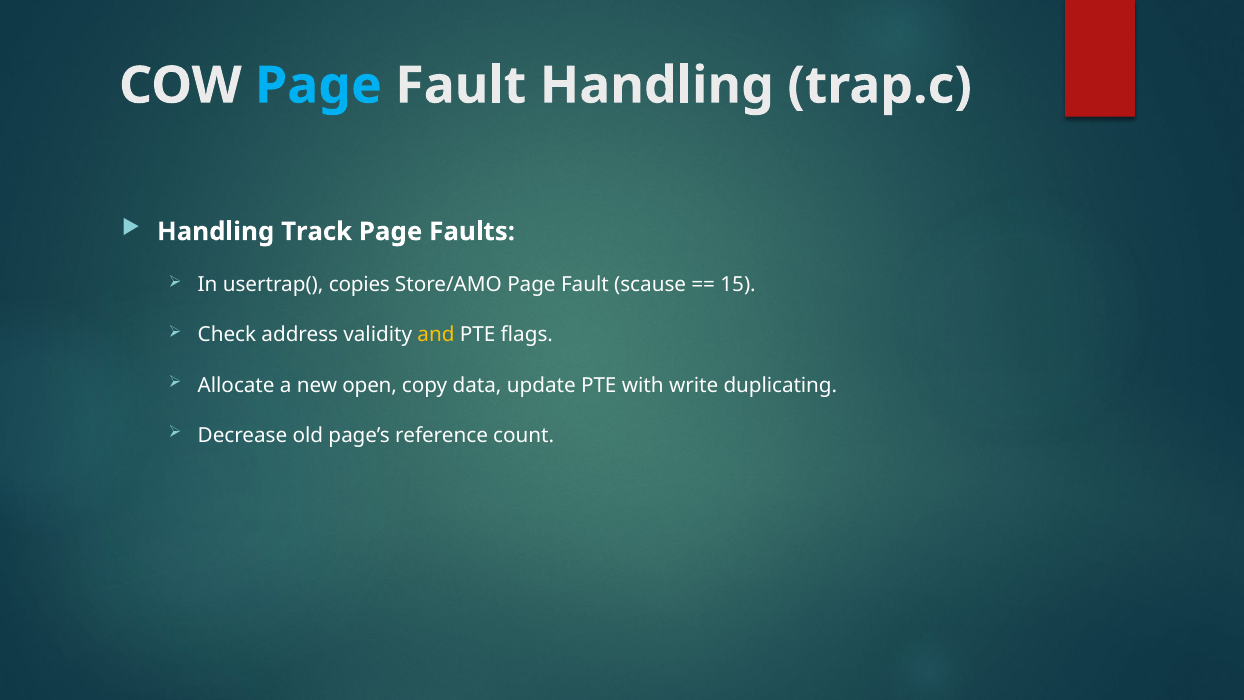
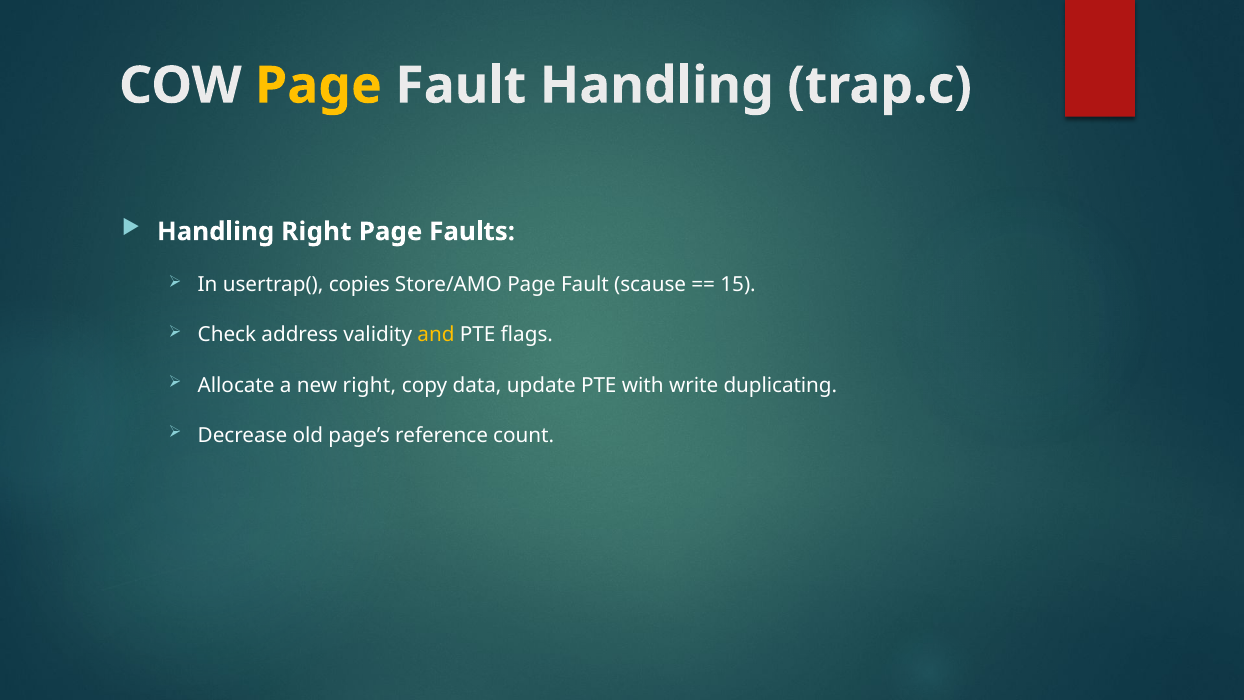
Page at (318, 86) colour: light blue -> yellow
Handling Track: Track -> Right
new open: open -> right
